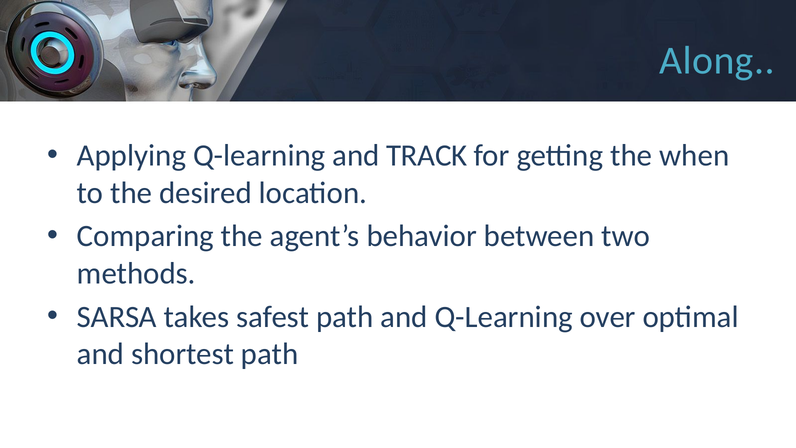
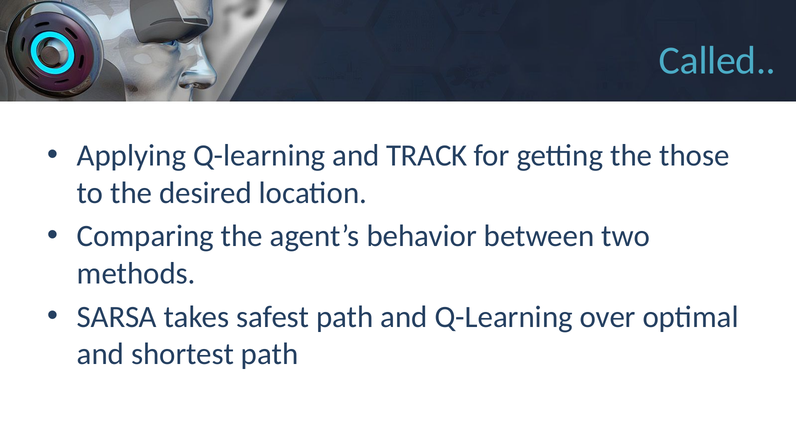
Along: Along -> Called
when: when -> those
